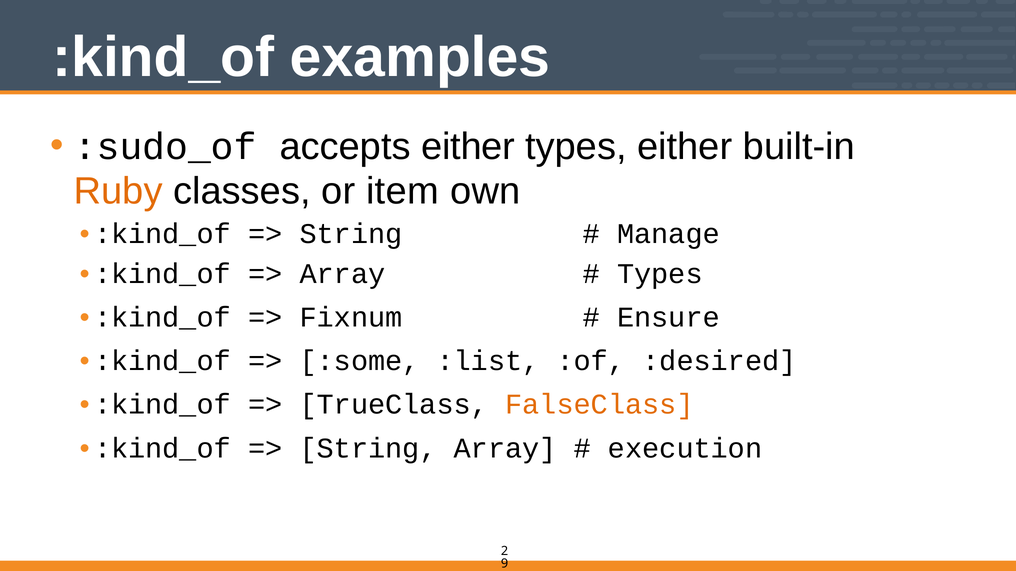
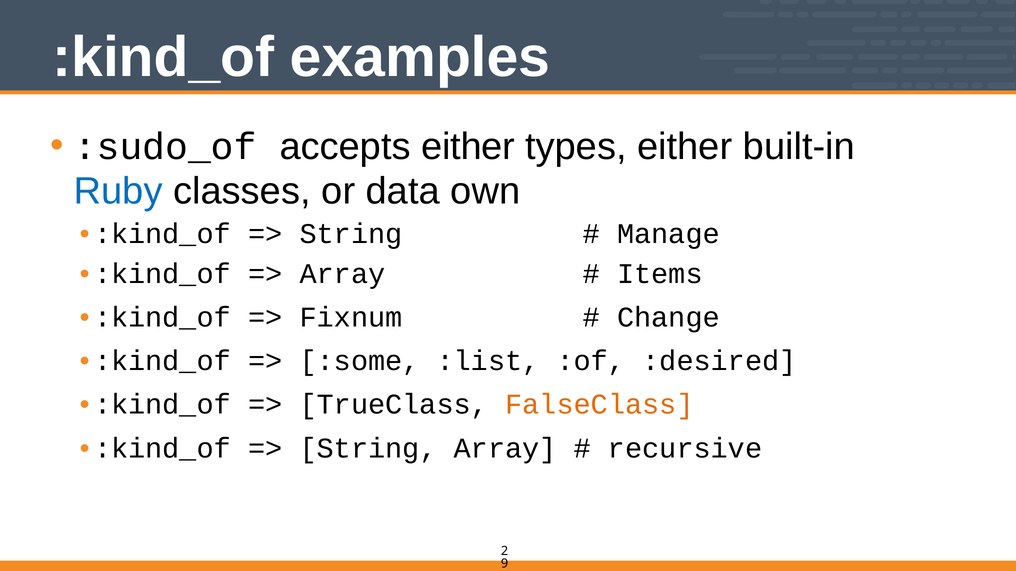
Ruby colour: orange -> blue
item: item -> data
Types at (660, 274): Types -> Items
Ensure: Ensure -> Change
execution: execution -> recursive
